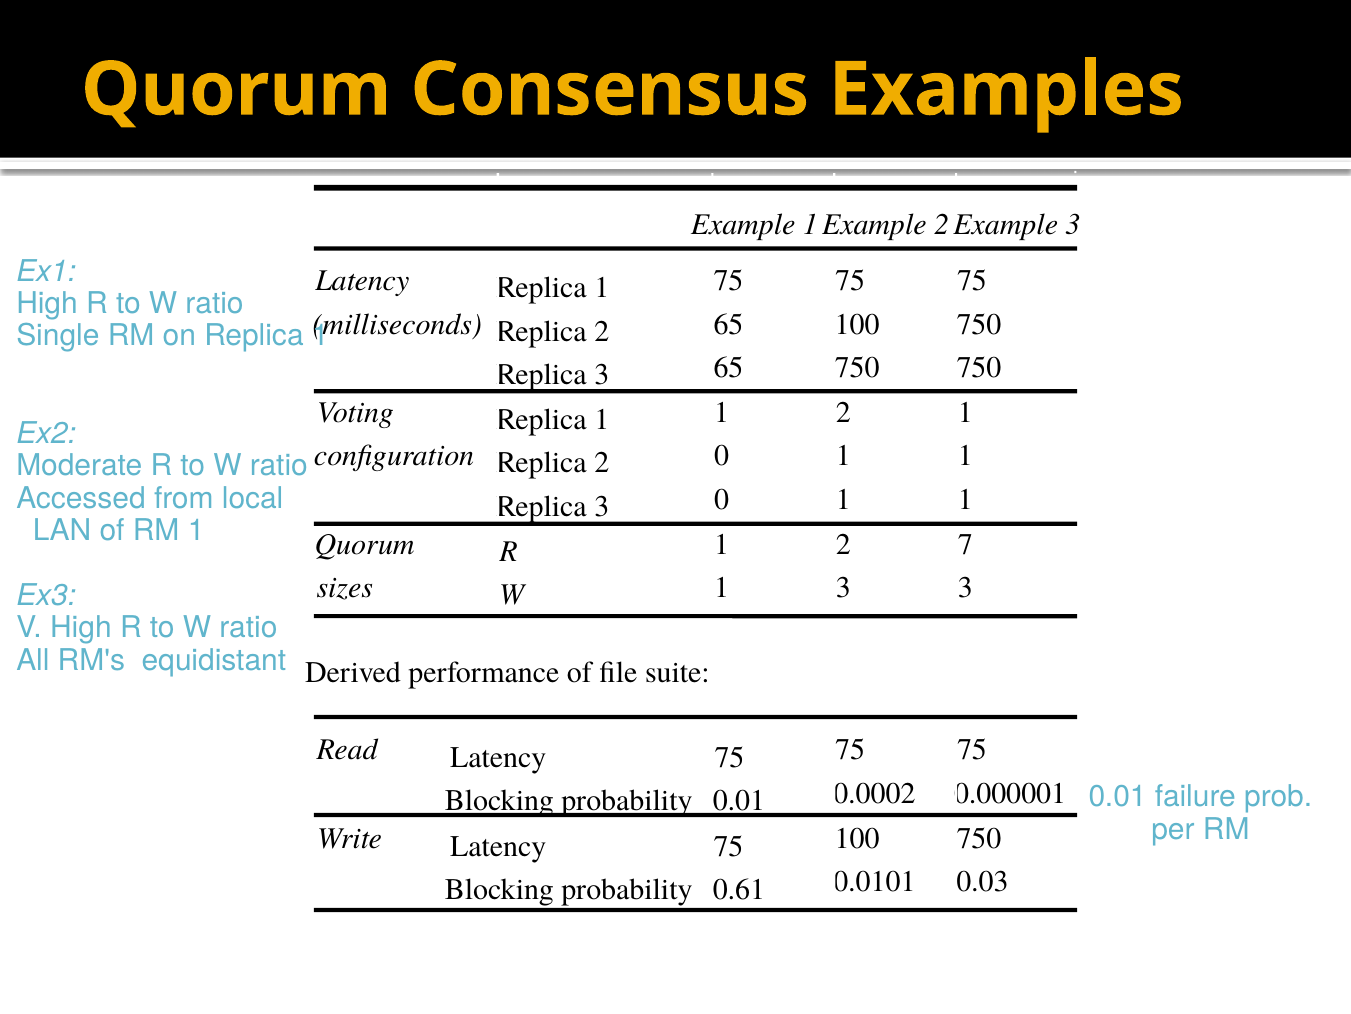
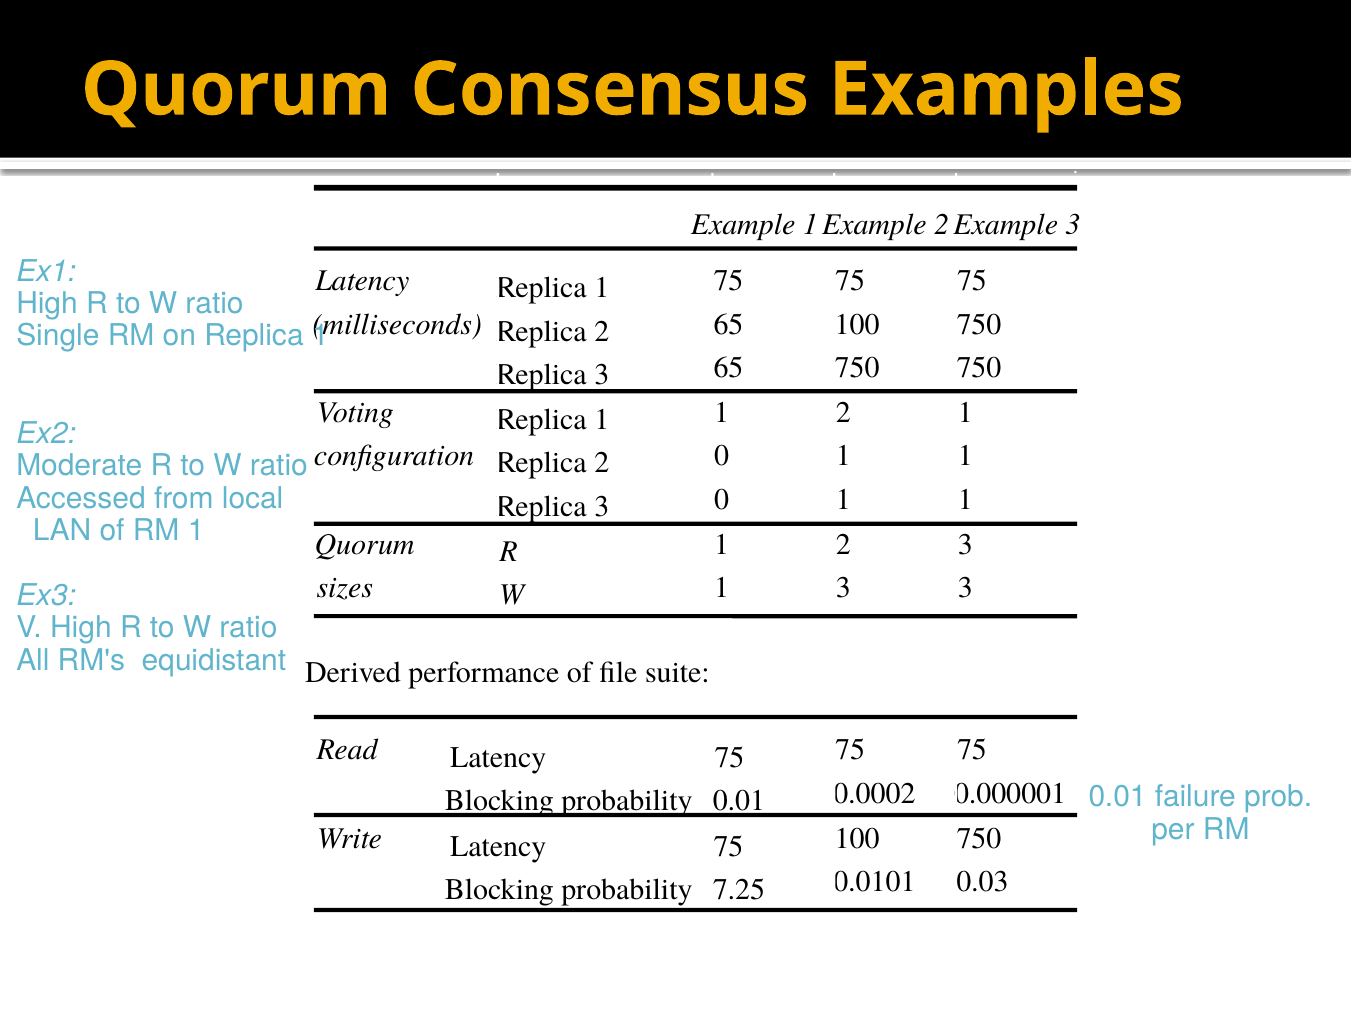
2 7: 7 -> 3
0.61: 0.61 -> 7.25
